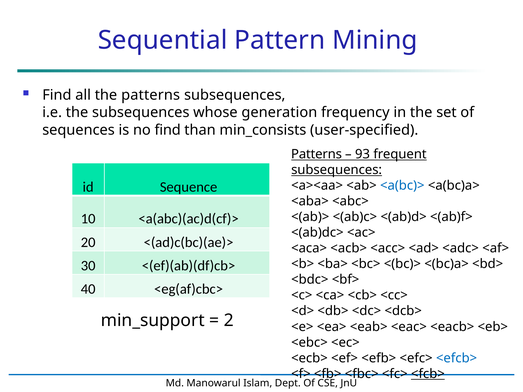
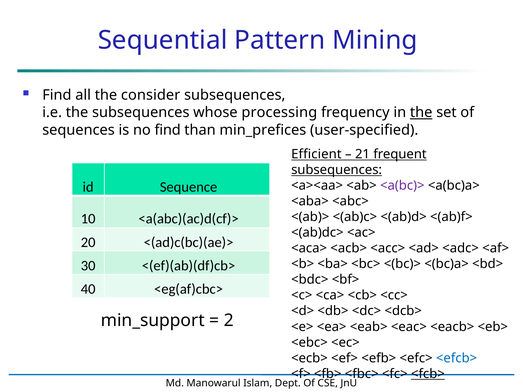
the patterns: patterns -> consider
generation: generation -> processing
the at (421, 113) underline: none -> present
min_consists: min_consists -> min_prefices
Patterns at (317, 154): Patterns -> Efficient
93: 93 -> 21
<a(bc)> colour: blue -> purple
